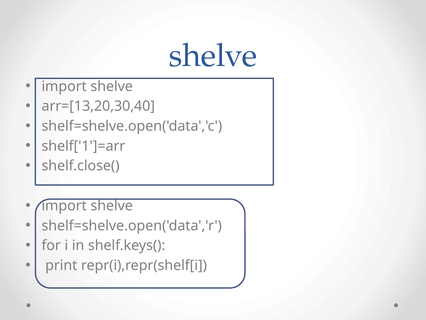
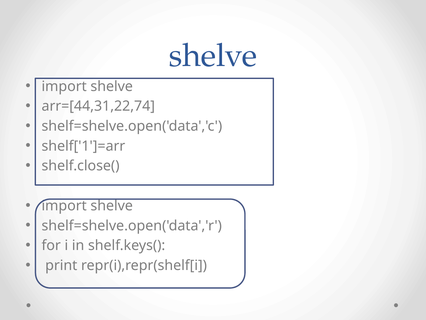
arr=[13,20,30,40: arr=[13,20,30,40 -> arr=[44,31,22,74
